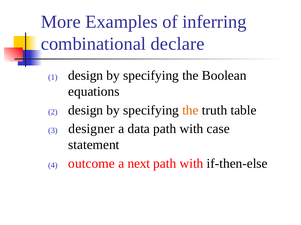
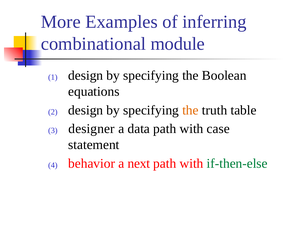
declare: declare -> module
outcome: outcome -> behavior
if-then-else colour: black -> green
